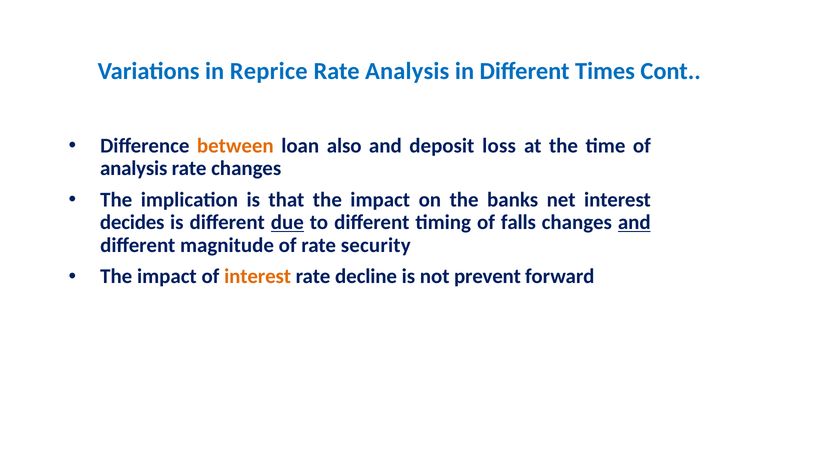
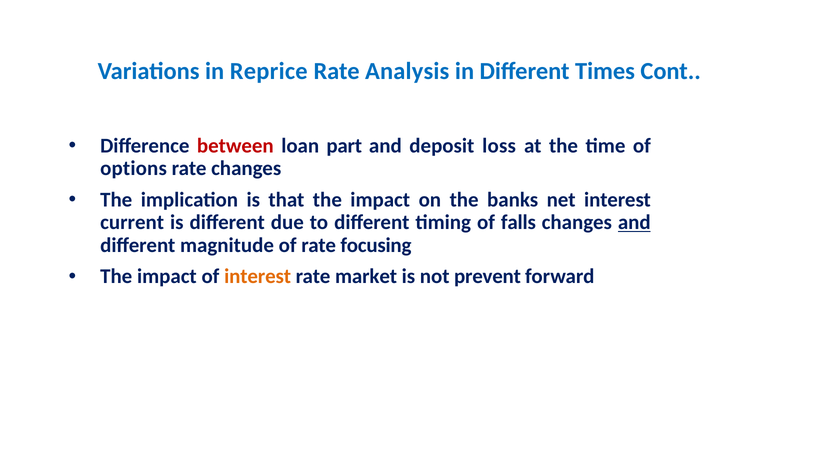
between colour: orange -> red
also: also -> part
analysis at (134, 168): analysis -> options
decides: decides -> current
due underline: present -> none
security: security -> focusing
decline: decline -> market
